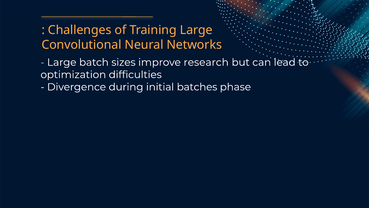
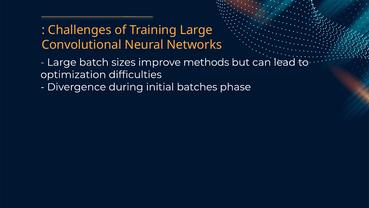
research: research -> methods
